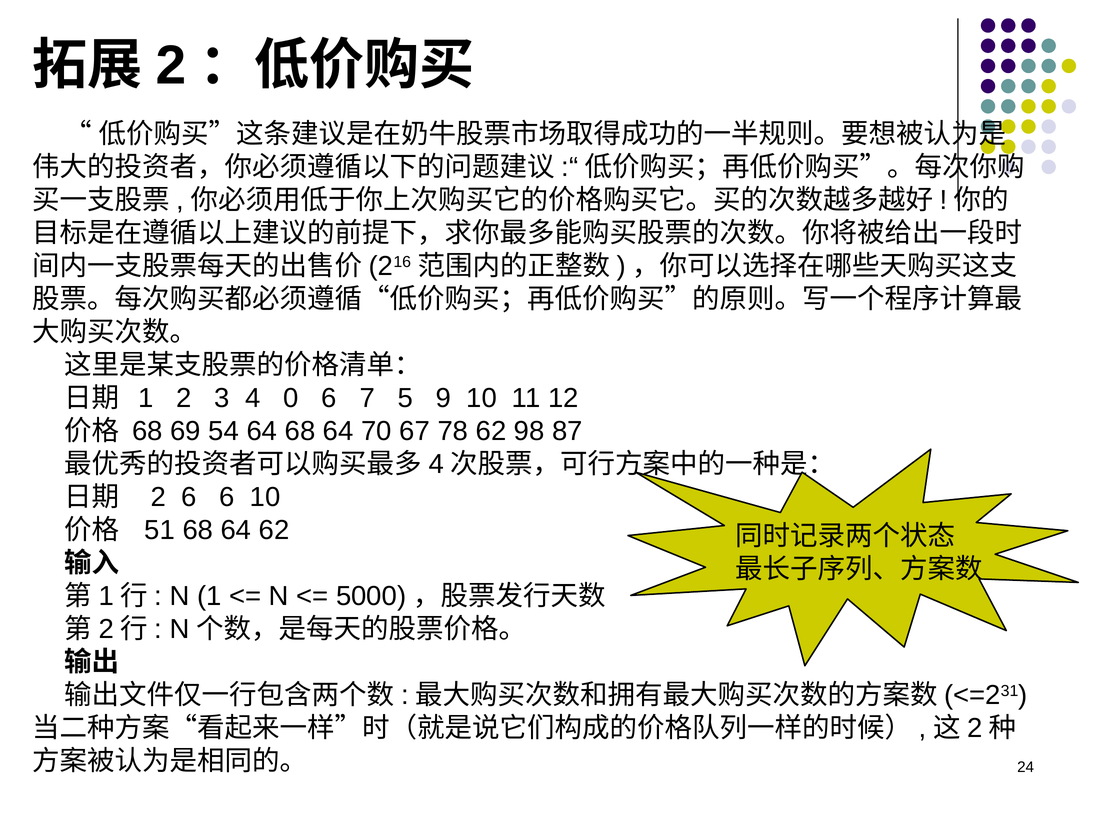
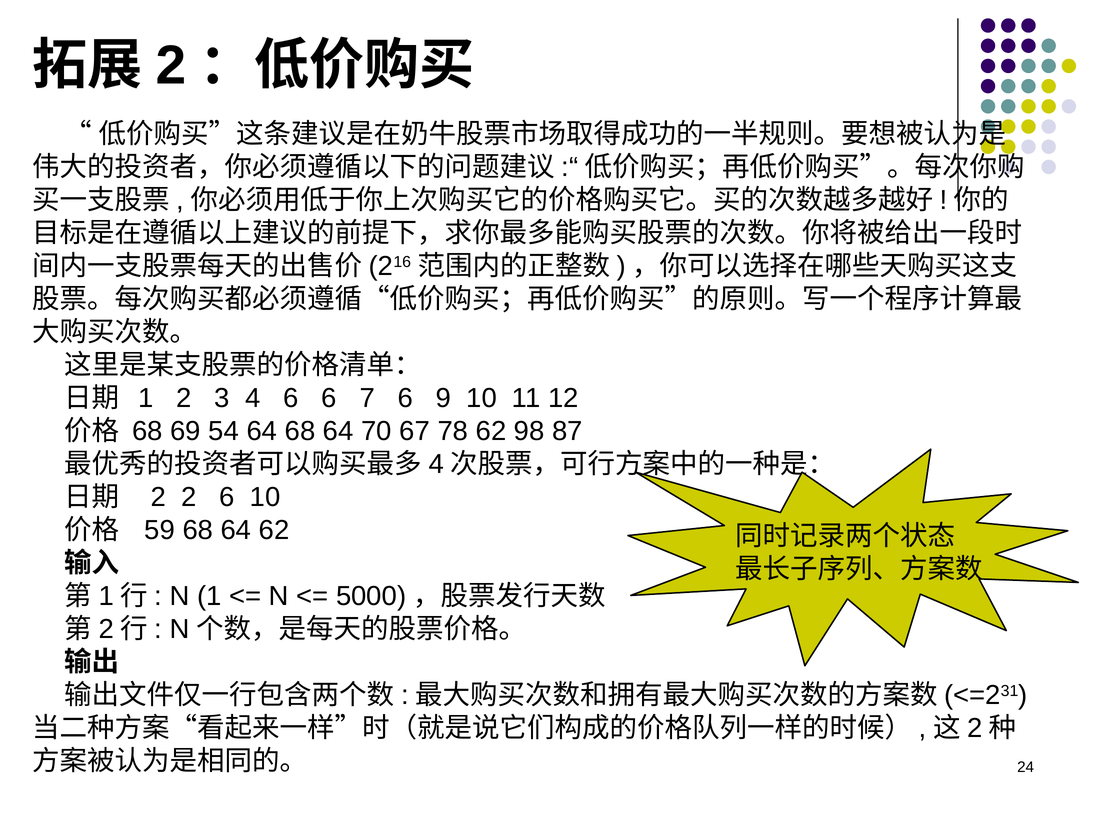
4 0: 0 -> 6
7 5: 5 -> 6
2 6: 6 -> 2
51: 51 -> 59
